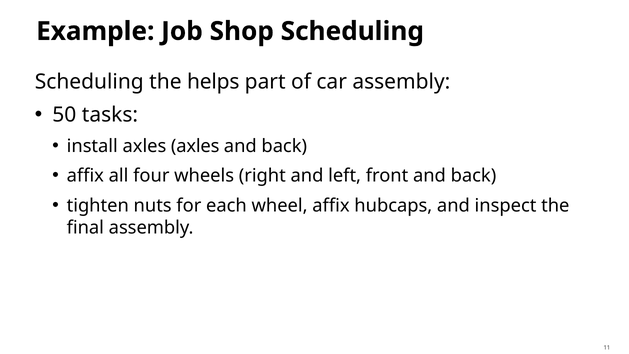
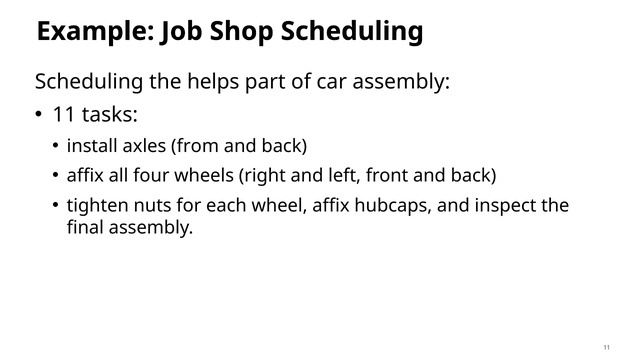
50 at (64, 115): 50 -> 11
axles axles: axles -> from
